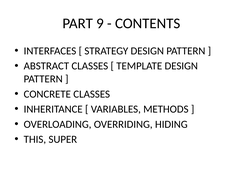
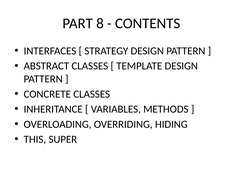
9: 9 -> 8
